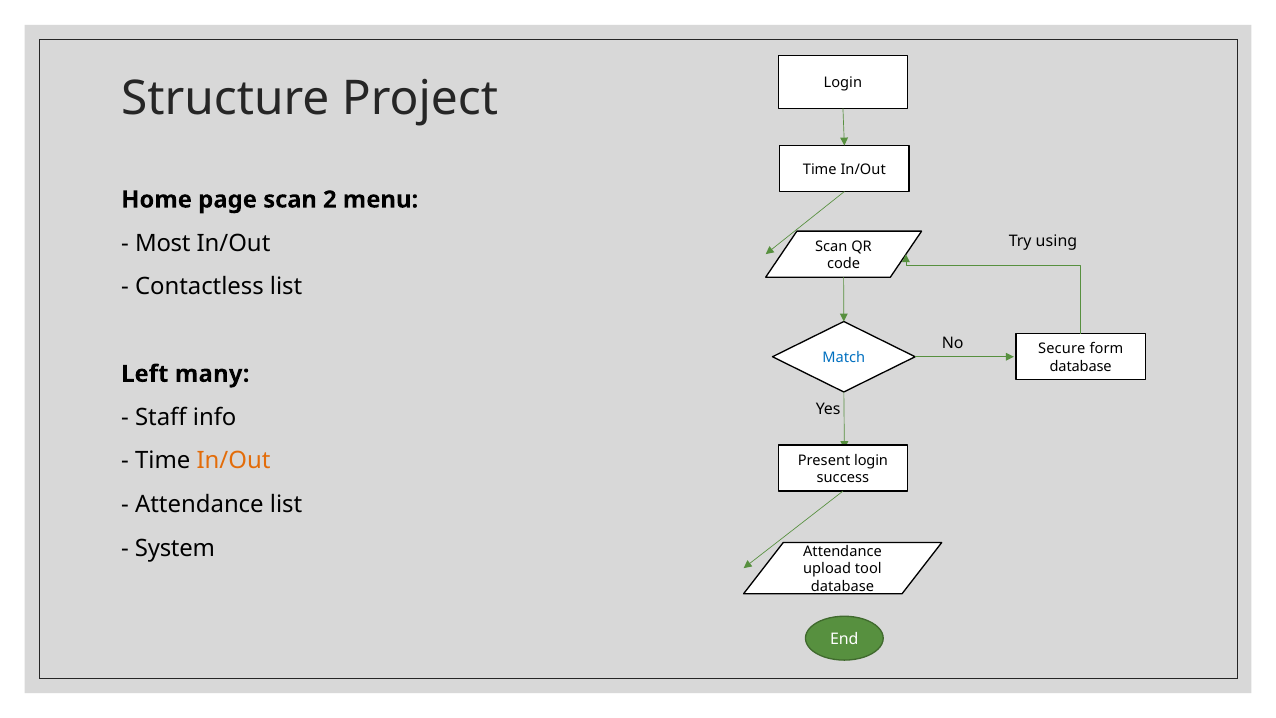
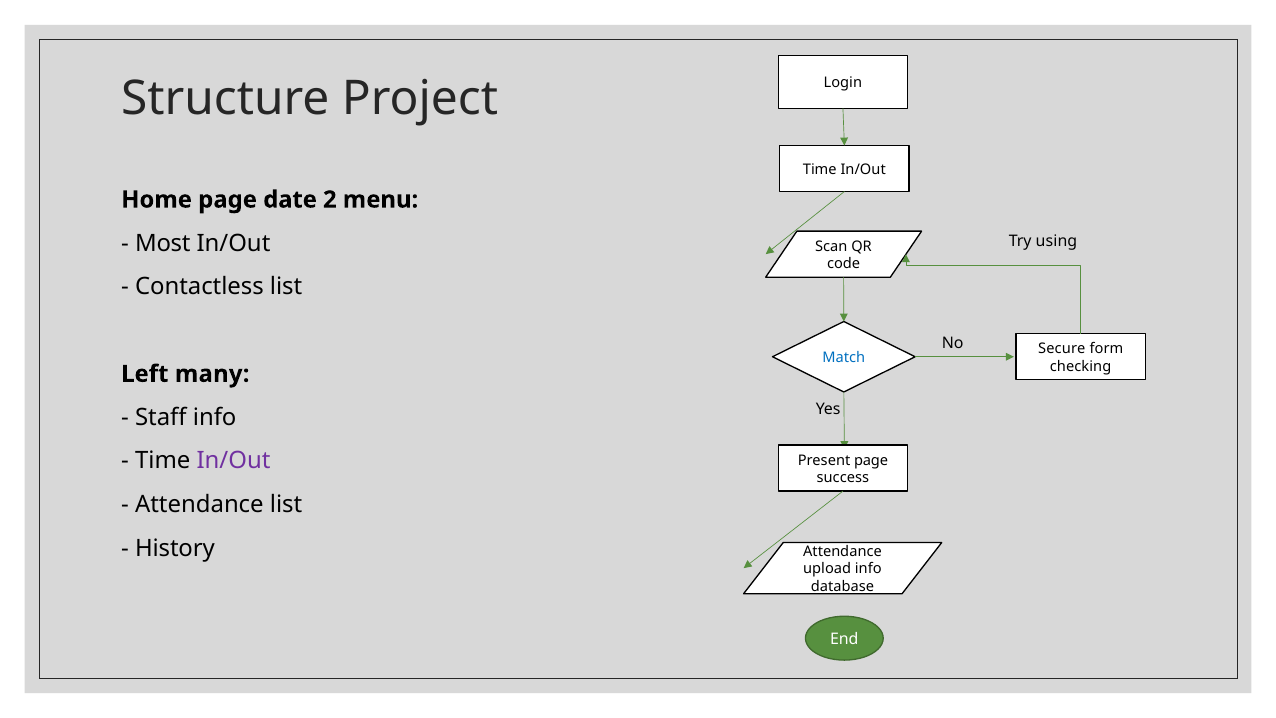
page scan: scan -> date
database at (1081, 366): database -> checking
In/Out at (234, 461) colour: orange -> purple
Present login: login -> page
System: System -> History
upload tool: tool -> info
